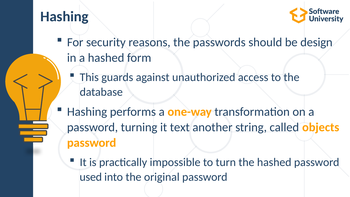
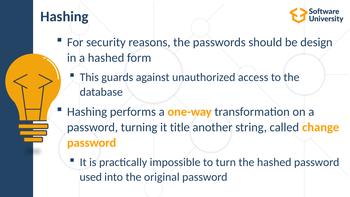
text: text -> title
objects: objects -> change
